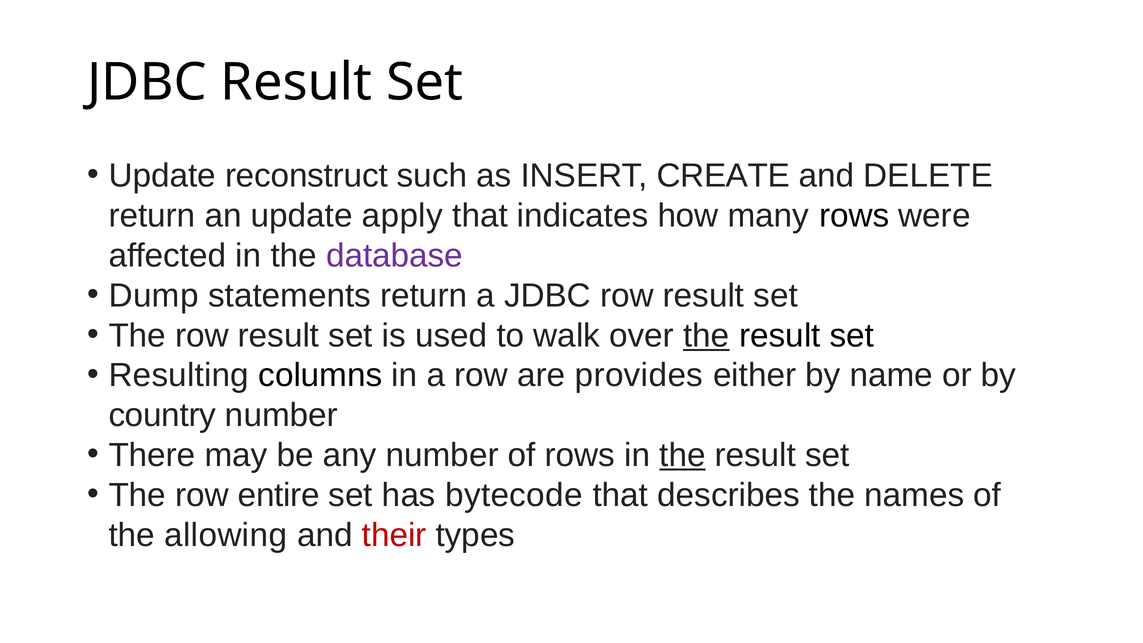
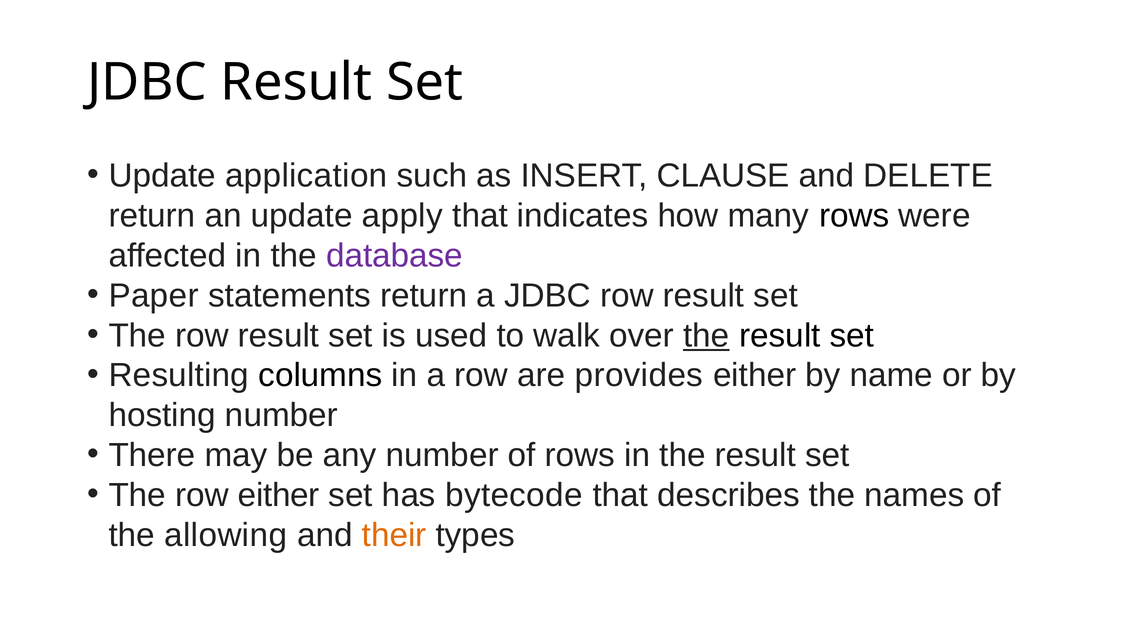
reconstruct: reconstruct -> application
CREATE: CREATE -> CLAUSE
Dump: Dump -> Paper
country: country -> hosting
the at (682, 455) underline: present -> none
row entire: entire -> either
their colour: red -> orange
